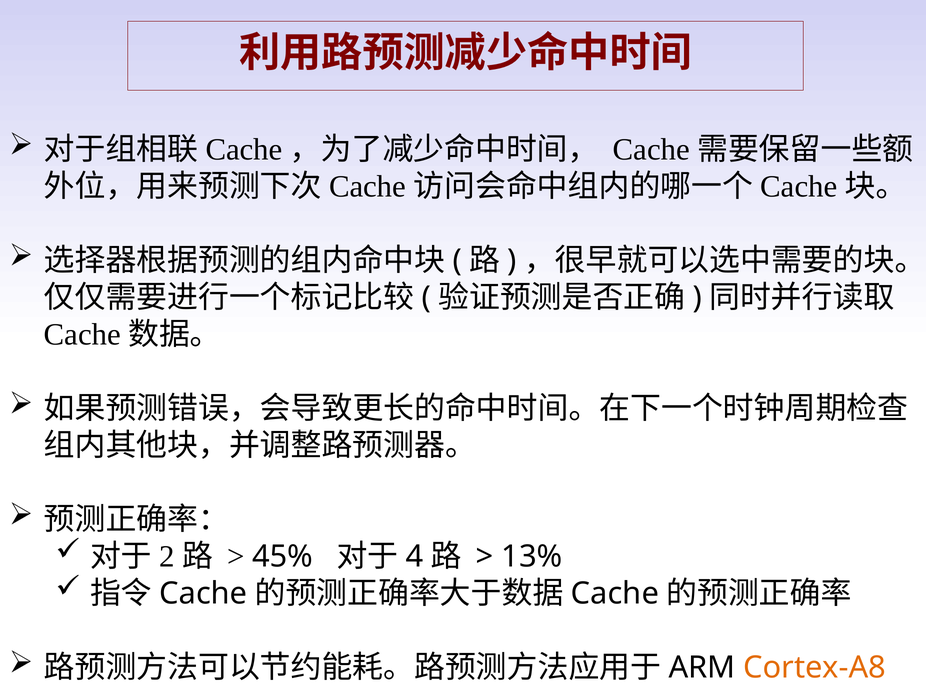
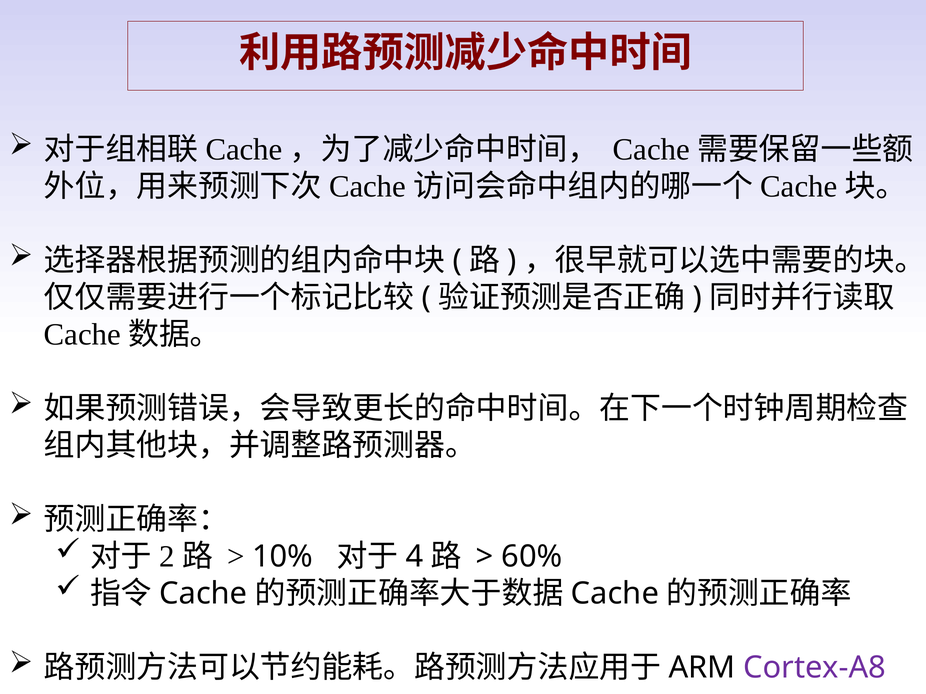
45%: 45% -> 10%
13%: 13% -> 60%
Cortex-A8 colour: orange -> purple
